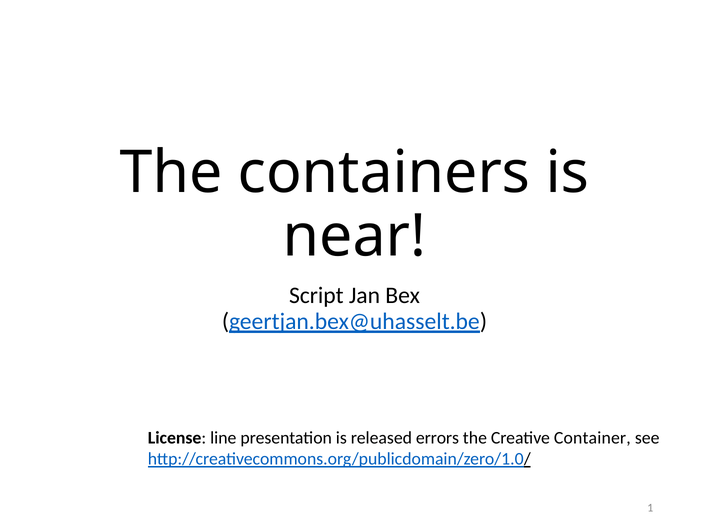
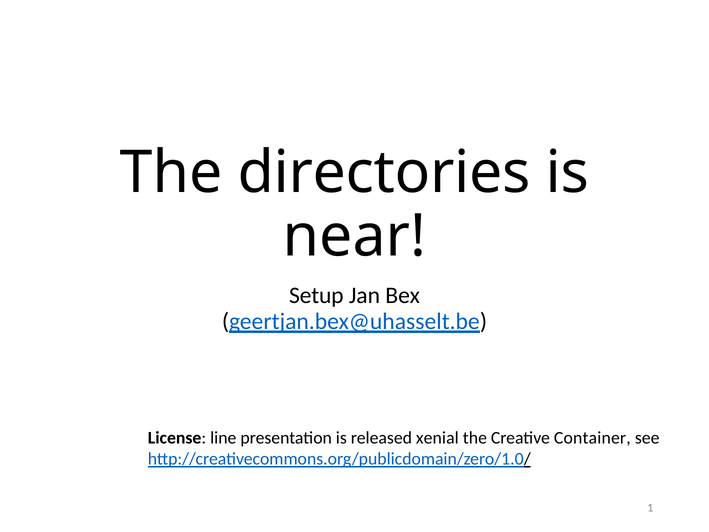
containers: containers -> directories
Script: Script -> Setup
errors: errors -> xenial
